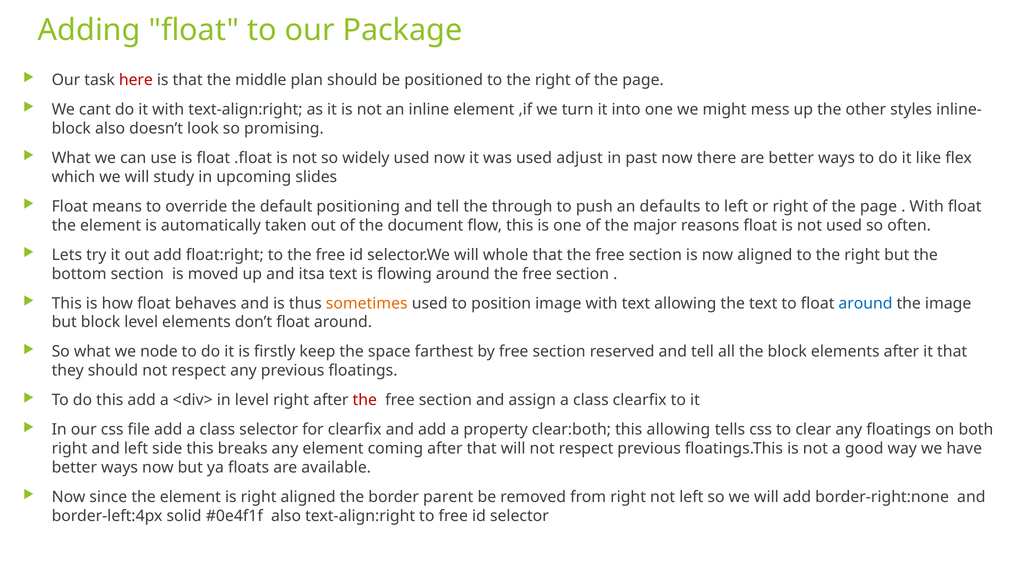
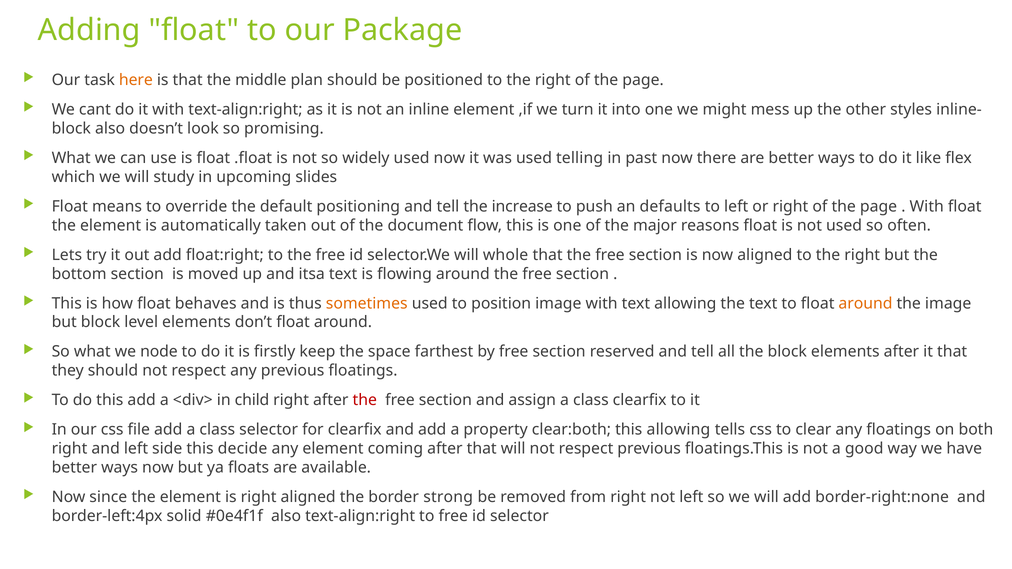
here colour: red -> orange
adjust: adjust -> telling
through: through -> increase
around at (866, 303) colour: blue -> orange
in level: level -> child
breaks: breaks -> decide
parent: parent -> strong
